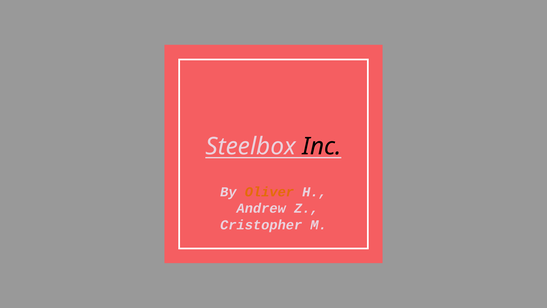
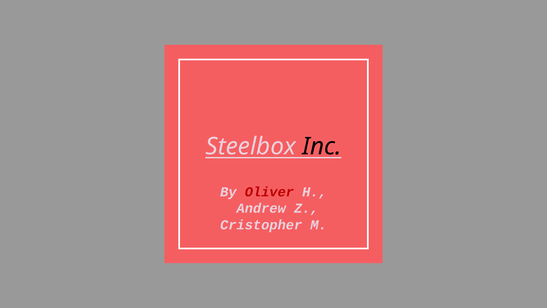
Oliver colour: orange -> red
